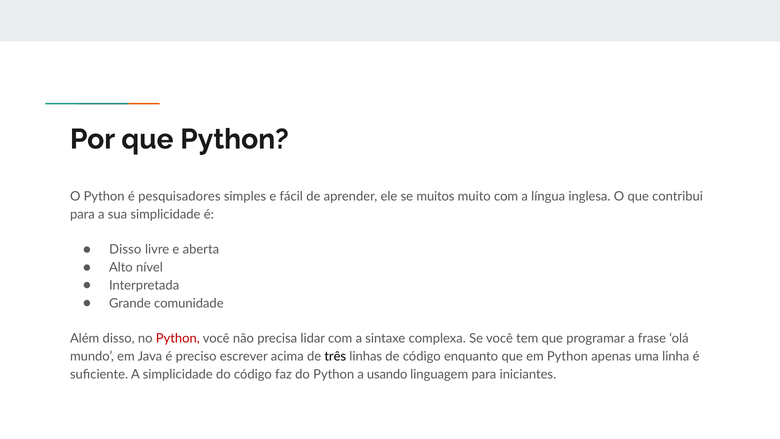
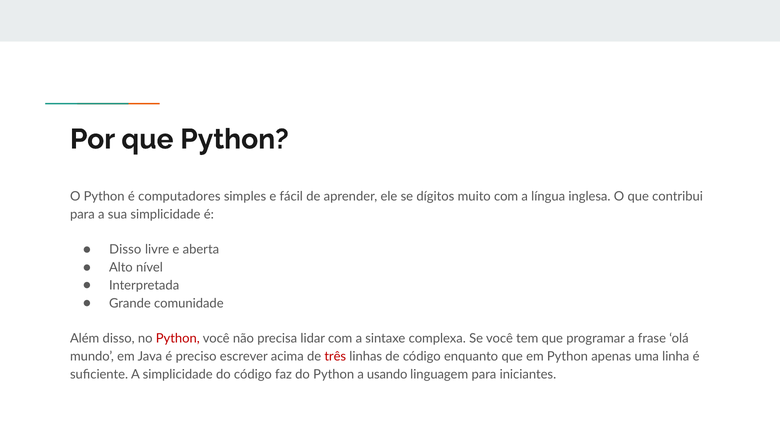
pesquisadores: pesquisadores -> computadores
muitos: muitos -> dígitos
três colour: black -> red
